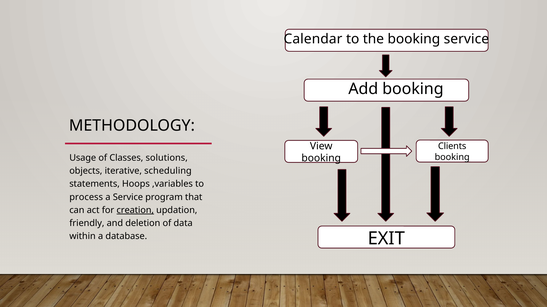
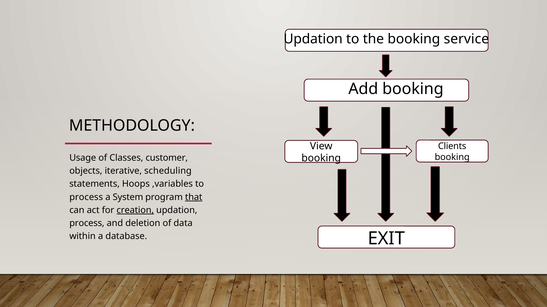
Calendar at (313, 39): Calendar -> Updation
solutions: solutions -> customer
a Service: Service -> System
that underline: none -> present
friendly at (87, 224): friendly -> process
